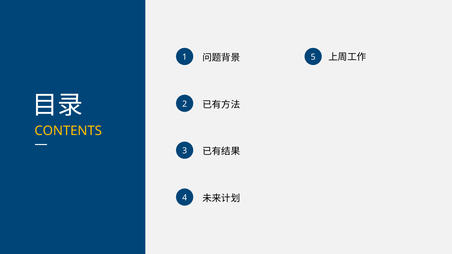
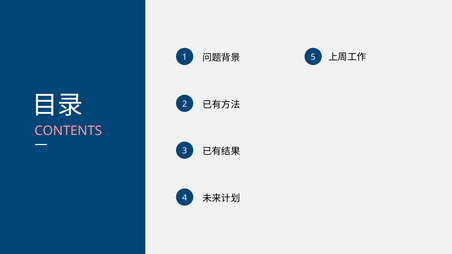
CONTENTS colour: yellow -> pink
